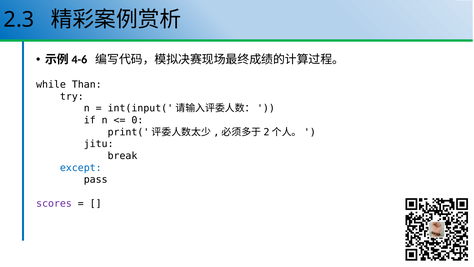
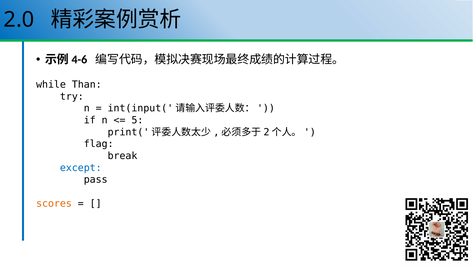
2.3: 2.3 -> 2.0
0: 0 -> 5
jitu: jitu -> flag
scores colour: purple -> orange
